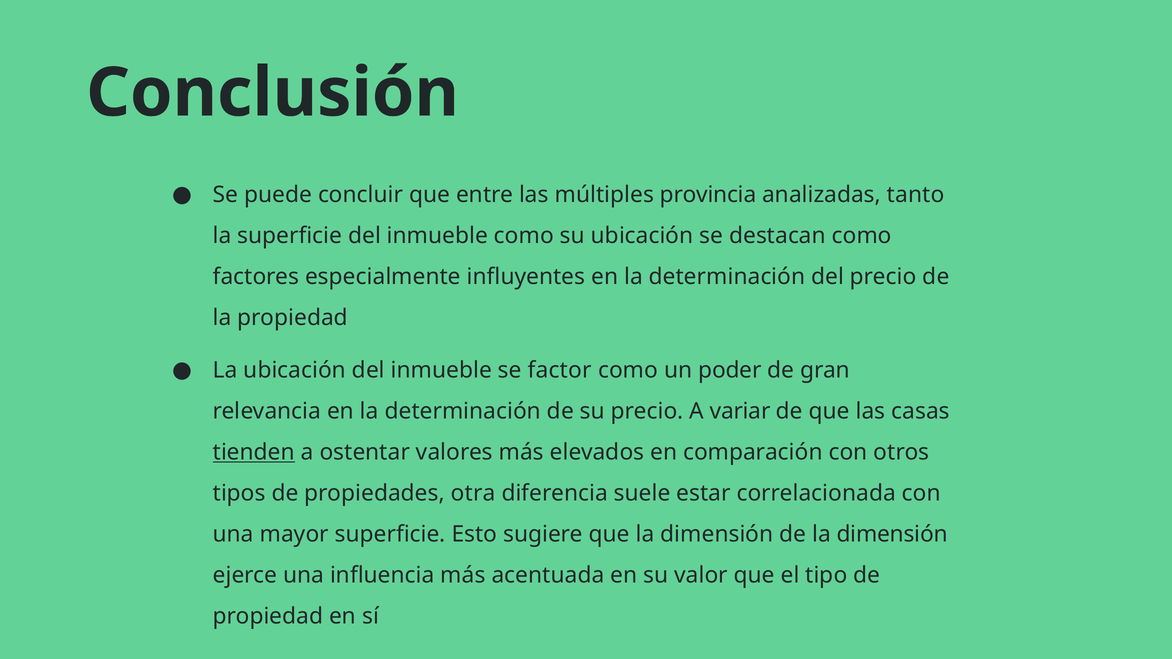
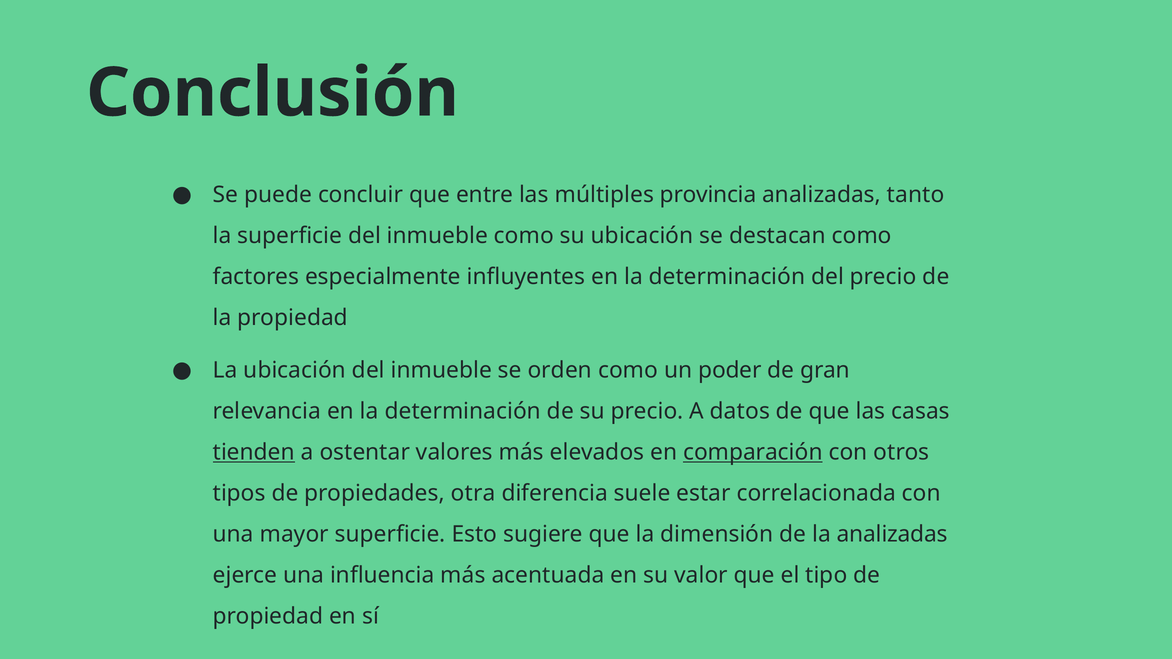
factor: factor -> orden
variar: variar -> datos
comparación underline: none -> present
de la dimensión: dimensión -> analizadas
